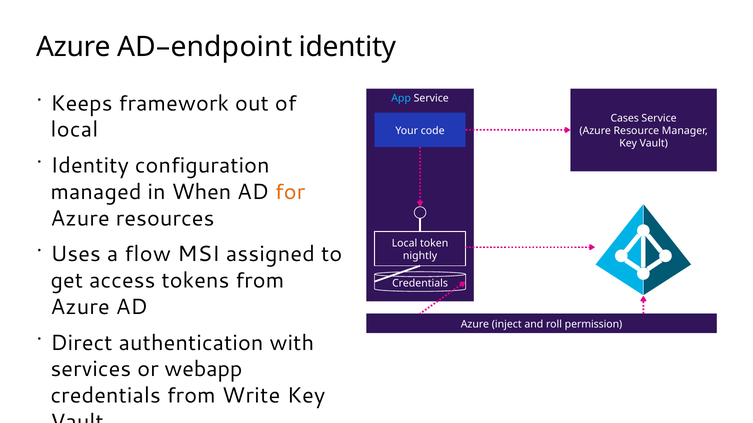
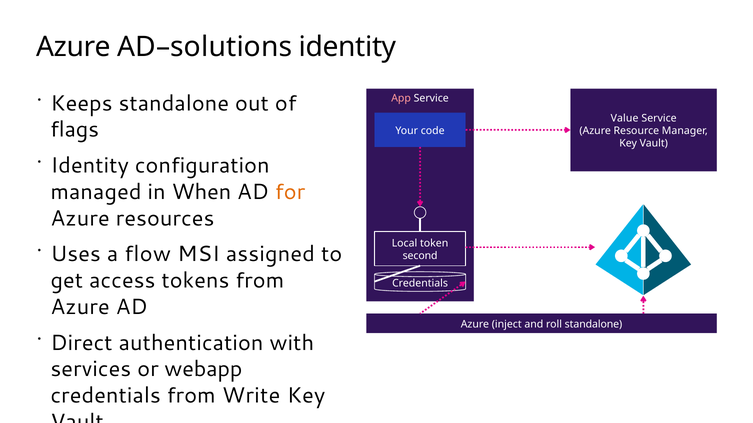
AD–endpoint: AD–endpoint -> AD–solutions
Keeps framework: framework -> standalone
App colour: light blue -> pink
Cases: Cases -> Value
local at (74, 130): local -> flags
nightly: nightly -> second
roll permission: permission -> standalone
